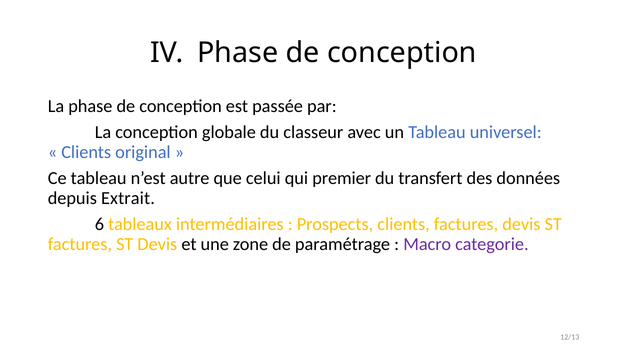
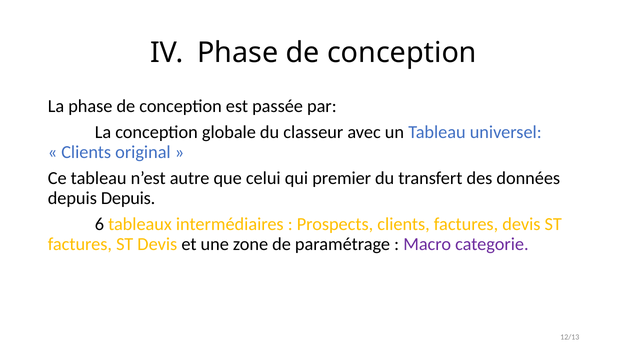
depuis Extrait: Extrait -> Depuis
